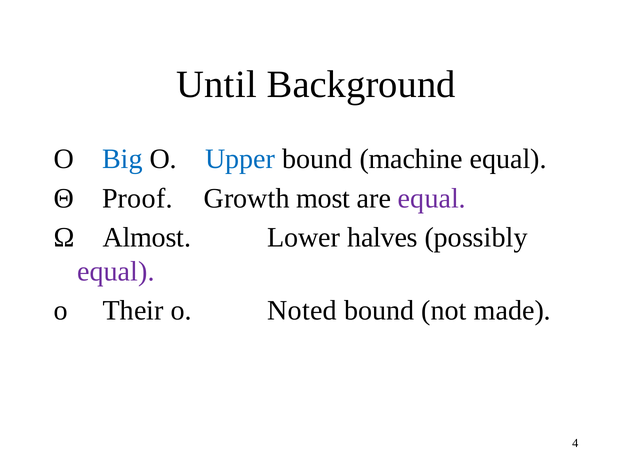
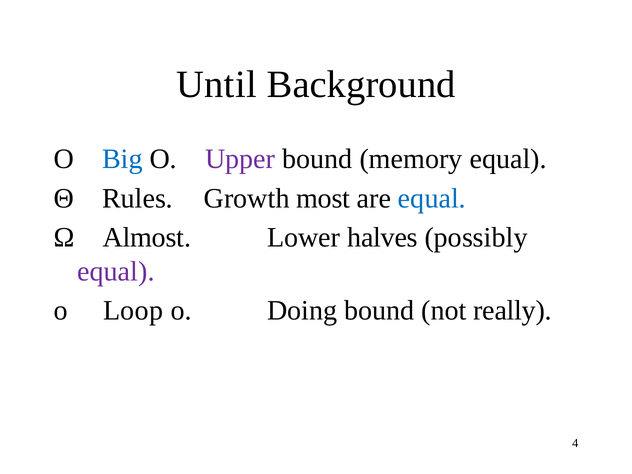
Upper colour: blue -> purple
machine: machine -> memory
Proof: Proof -> Rules
equal at (432, 198) colour: purple -> blue
Their: Their -> Loop
Noted: Noted -> Doing
made: made -> really
